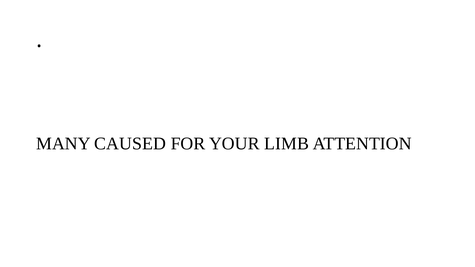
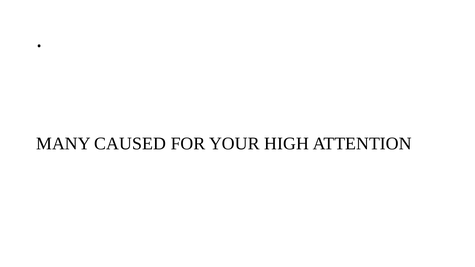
LIMB: LIMB -> HIGH
